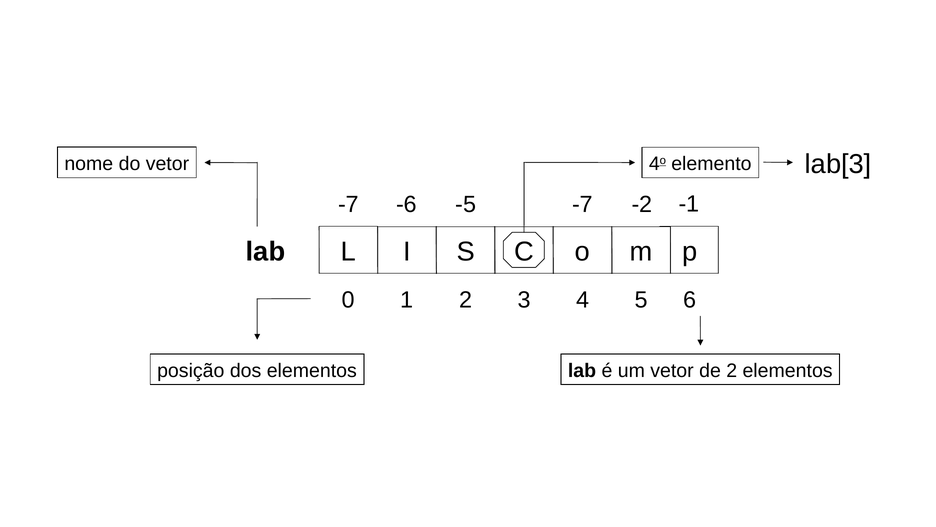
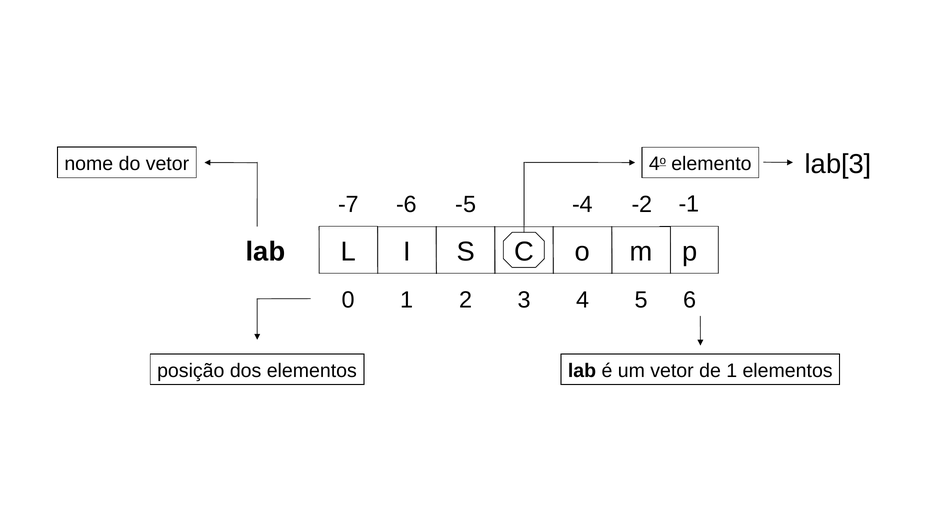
-5 -7: -7 -> -4
de 2: 2 -> 1
